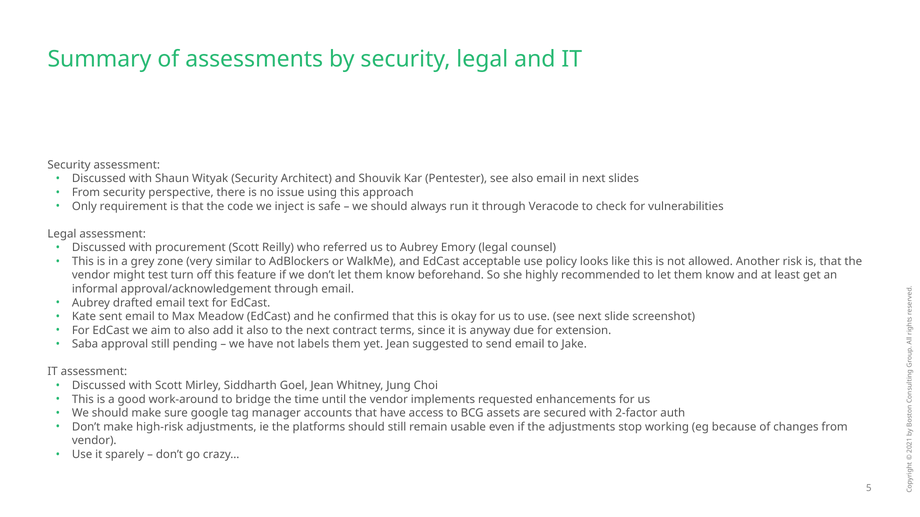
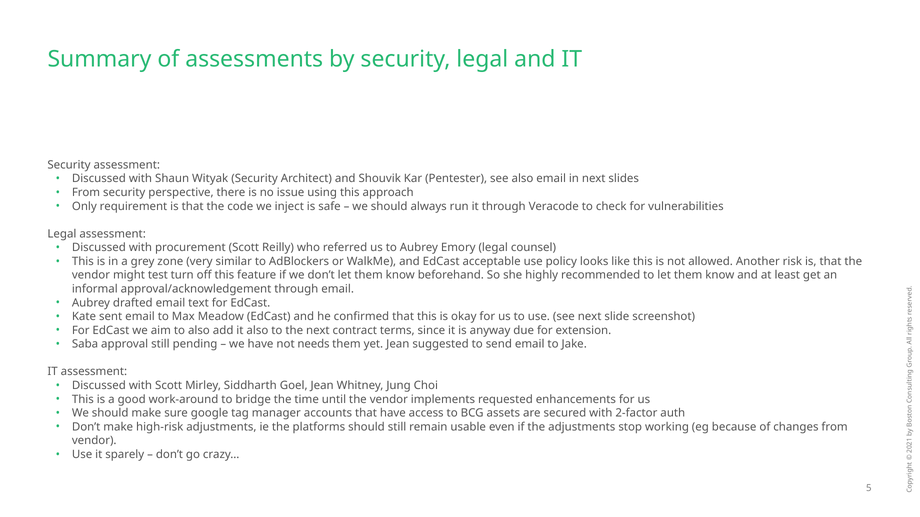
labels: labels -> needs
